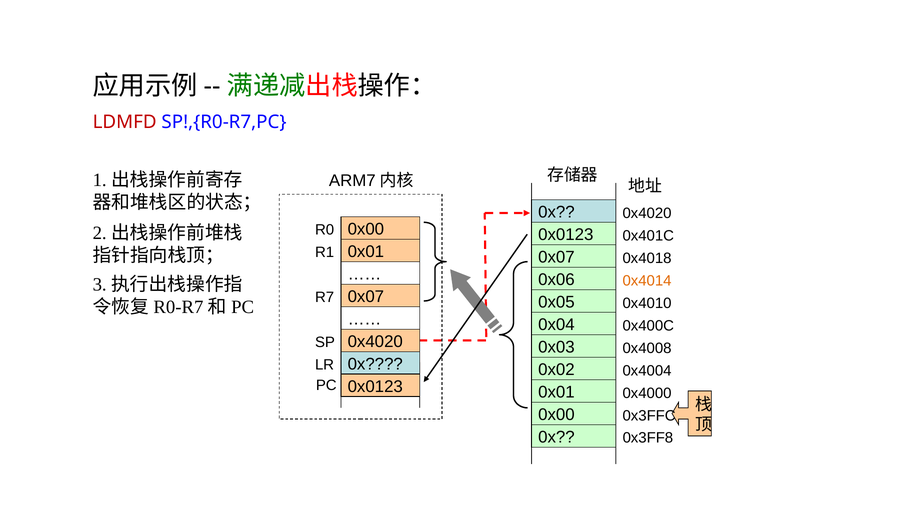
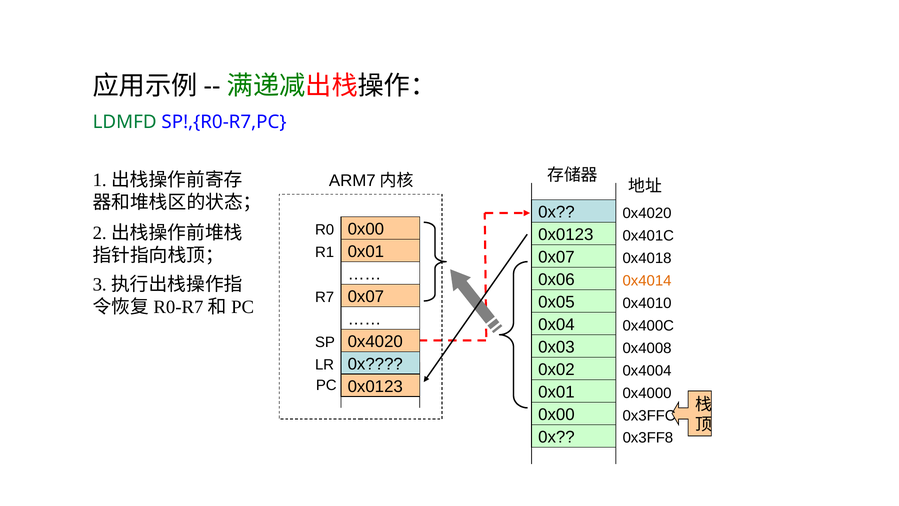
LDMFD colour: red -> green
